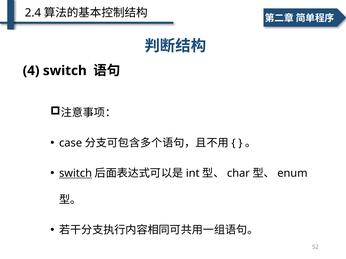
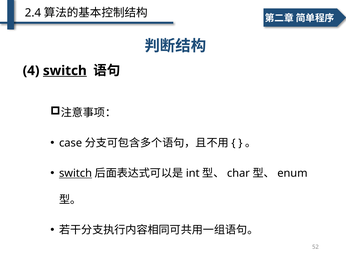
switch at (65, 71) underline: none -> present
